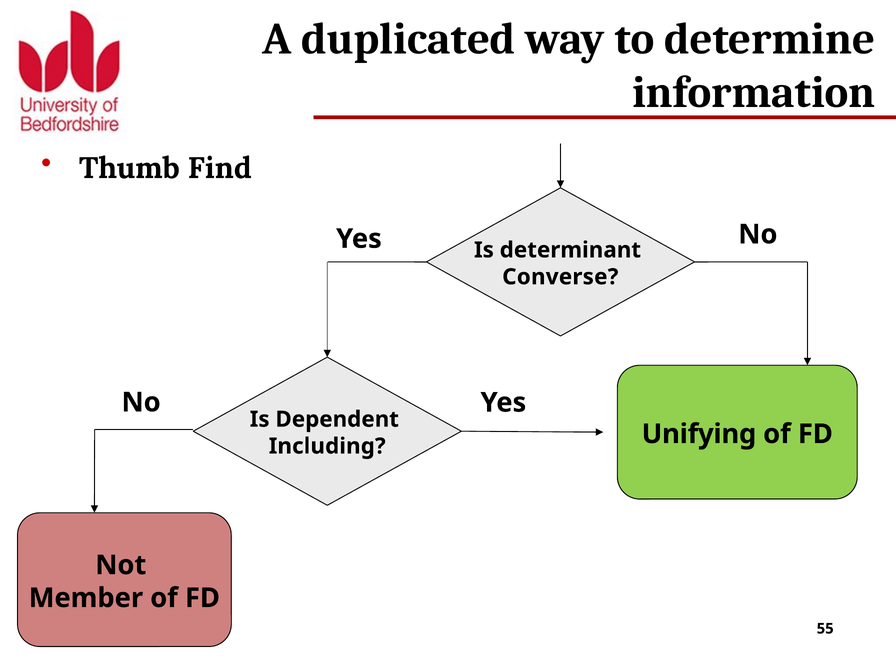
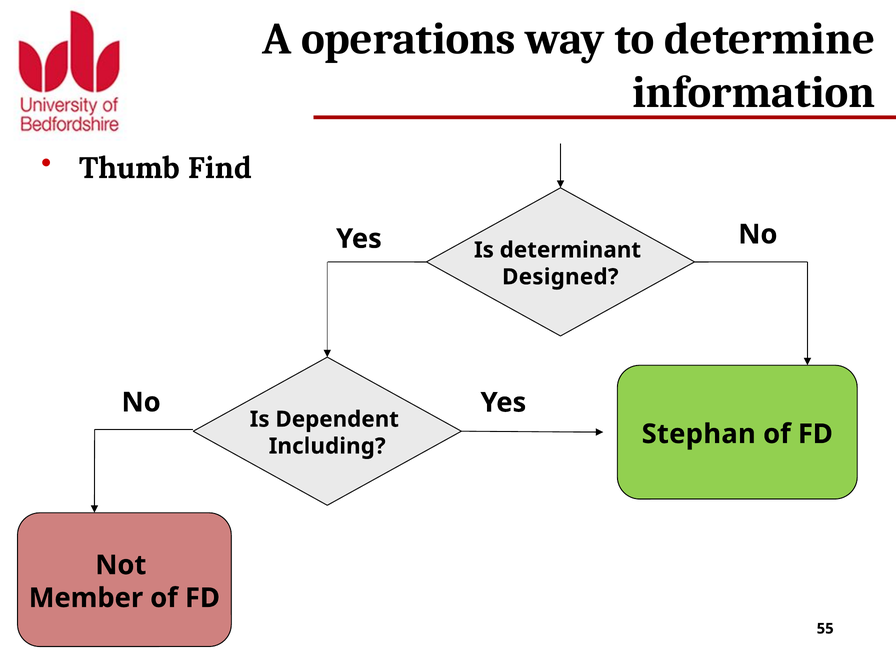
duplicated: duplicated -> operations
Converse: Converse -> Designed
Unifying: Unifying -> Stephan
